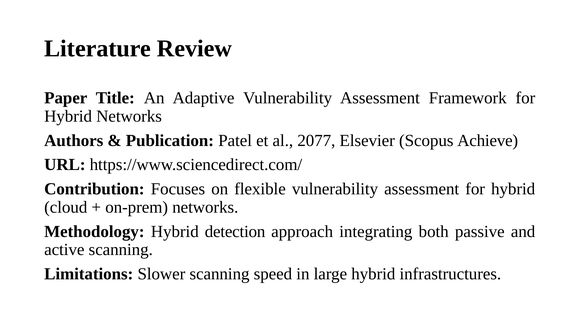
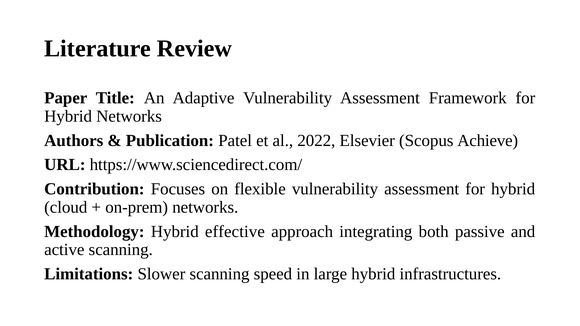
2077: 2077 -> 2022
detection: detection -> effective
